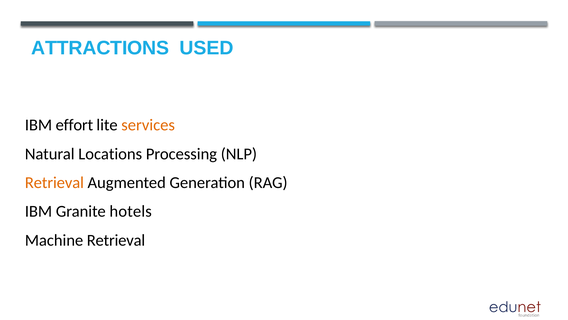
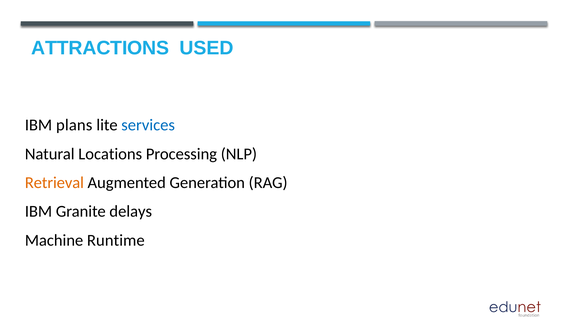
effort: effort -> plans
services colour: orange -> blue
hotels: hotels -> delays
Machine Retrieval: Retrieval -> Runtime
